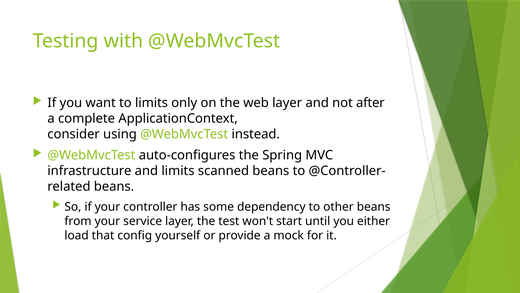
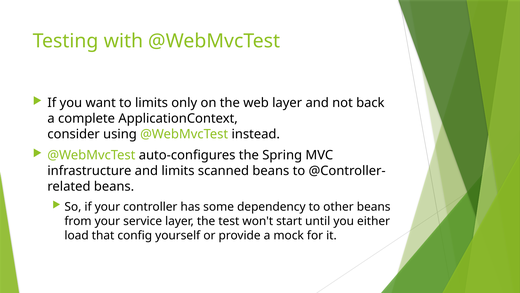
after: after -> back
